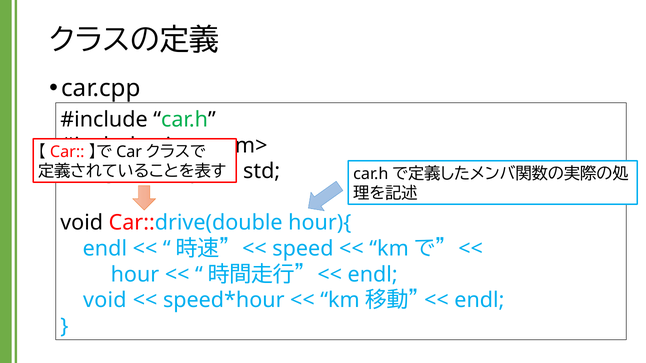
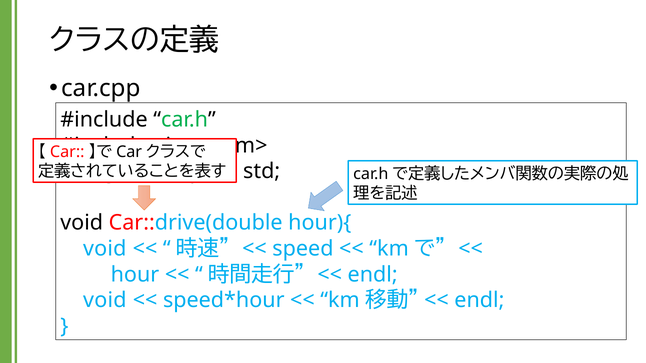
endl at (105, 249): endl -> void
